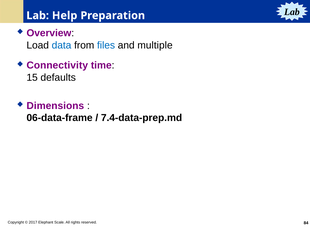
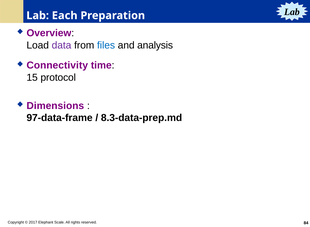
Help: Help -> Each
data colour: blue -> purple
multiple: multiple -> analysis
defaults: defaults -> protocol
06-data-frame: 06-data-frame -> 97-data-frame
7.4-data-prep.md: 7.4-data-prep.md -> 8.3-data-prep.md
